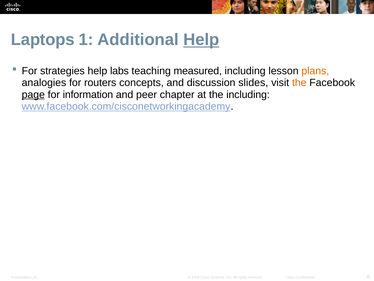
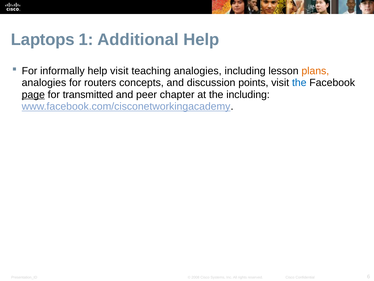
Help at (201, 40) underline: present -> none
strategies: strategies -> informally
help labs: labs -> visit
teaching measured: measured -> analogies
slides: slides -> points
the at (299, 83) colour: orange -> blue
information: information -> transmitted
